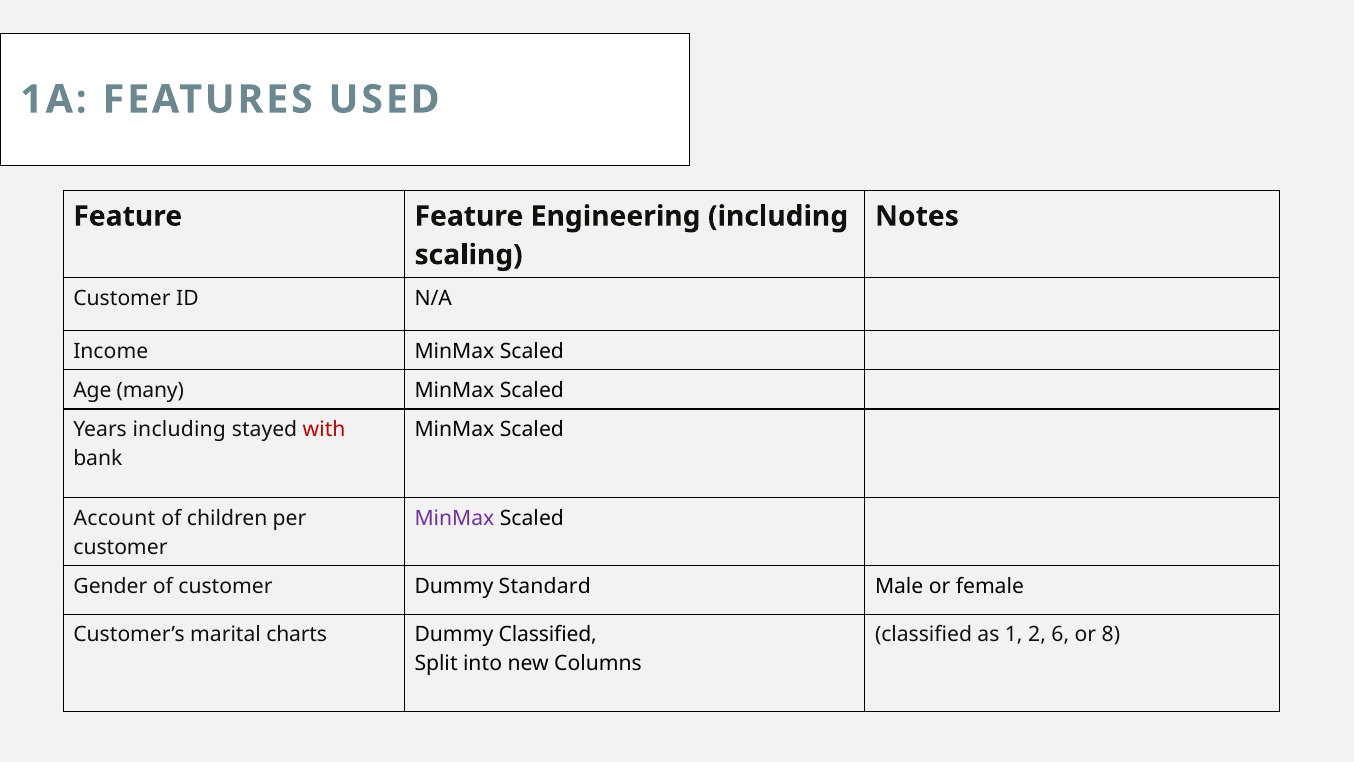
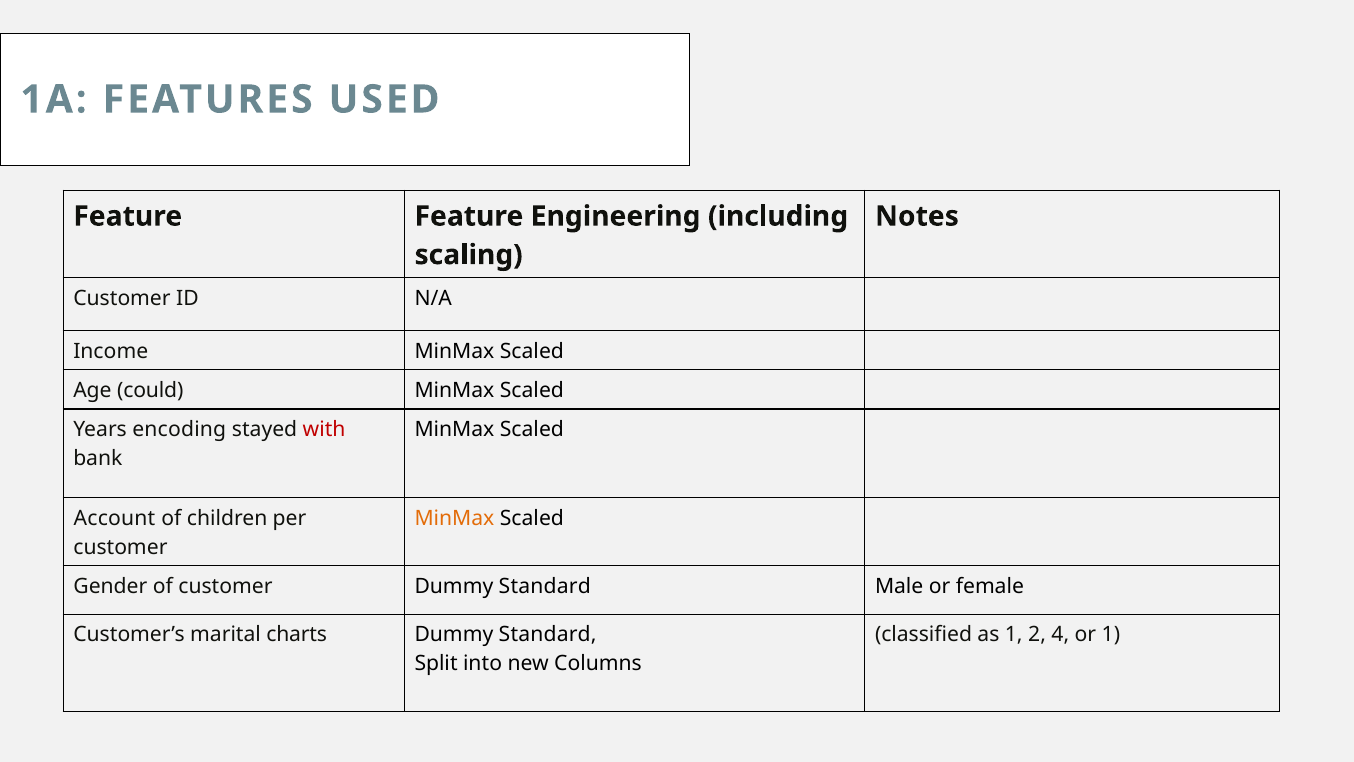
many: many -> could
Years including: including -> encoding
MinMax at (454, 518) colour: purple -> orange
Classified at (548, 635): Classified -> Standard
6: 6 -> 4
or 8: 8 -> 1
